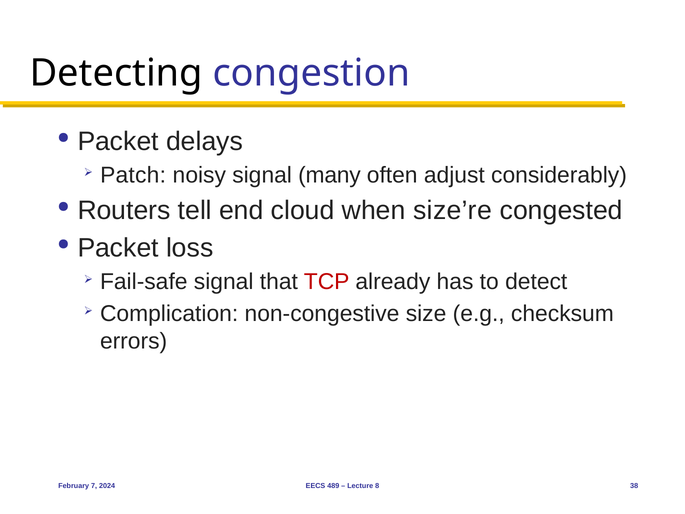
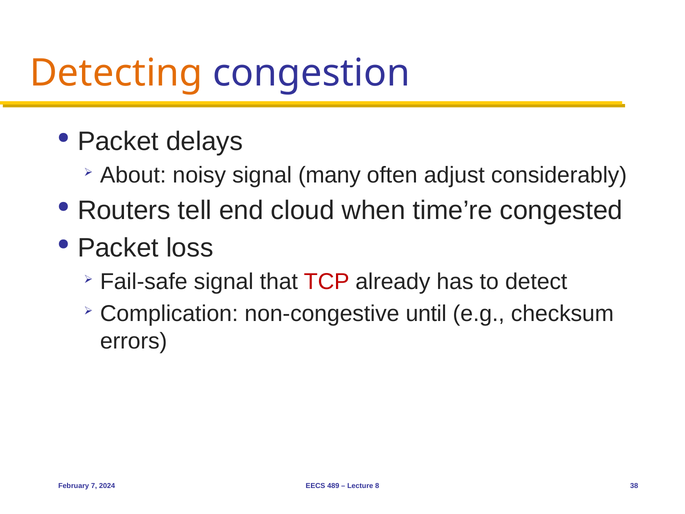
Detecting colour: black -> orange
Patch: Patch -> About
size’re: size’re -> time’re
size: size -> until
